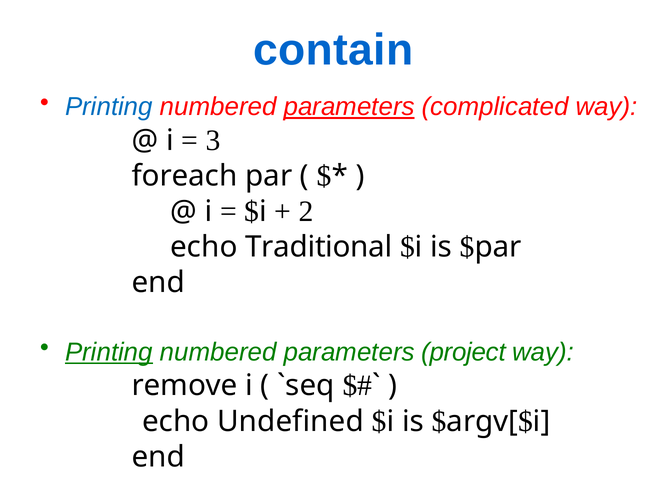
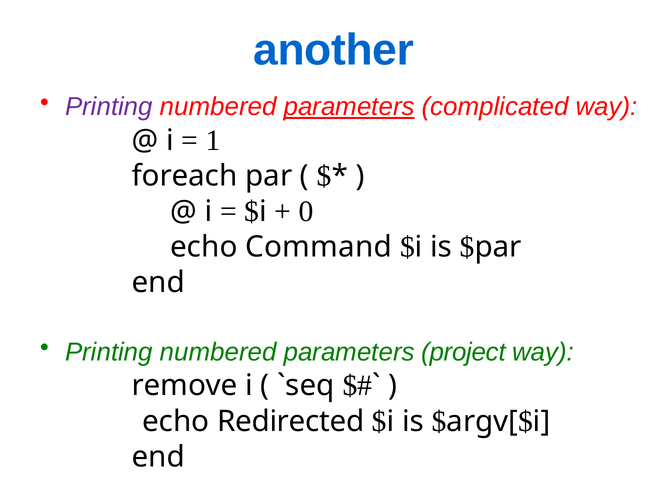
contain: contain -> another
Printing at (109, 107) colour: blue -> purple
3: 3 -> 1
2: 2 -> 0
Traditional: Traditional -> Command
Printing at (109, 352) underline: present -> none
Undefined: Undefined -> Redirected
